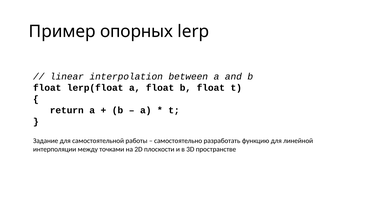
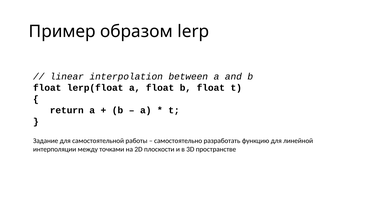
опорных: опорных -> образом
